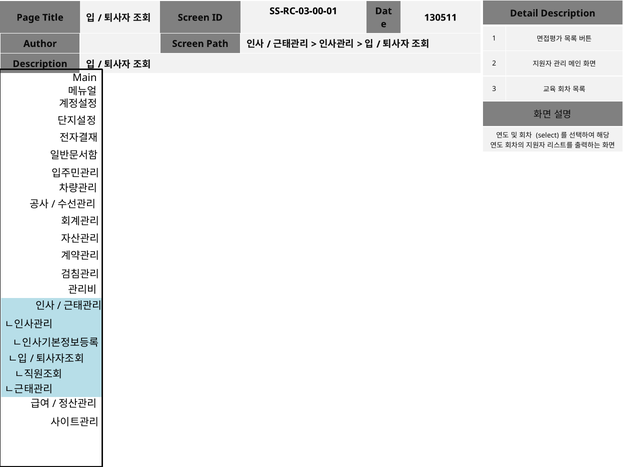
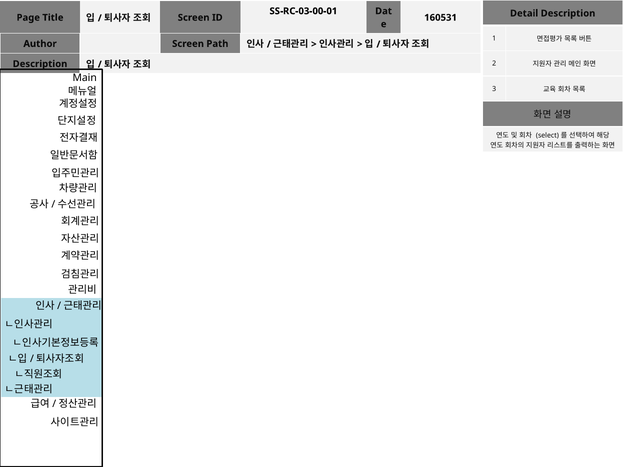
130511: 130511 -> 160531
